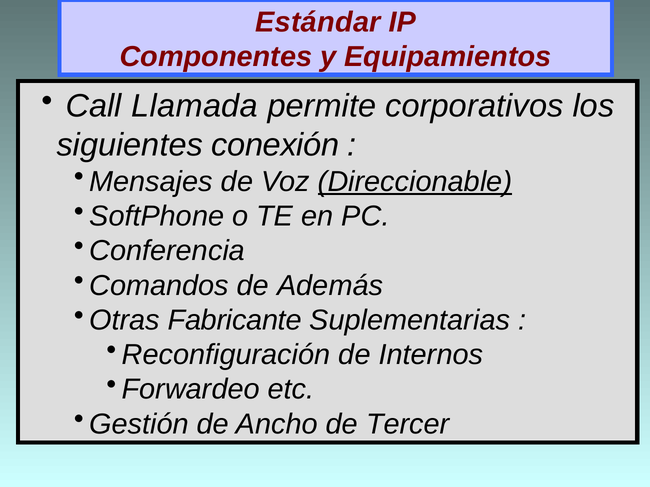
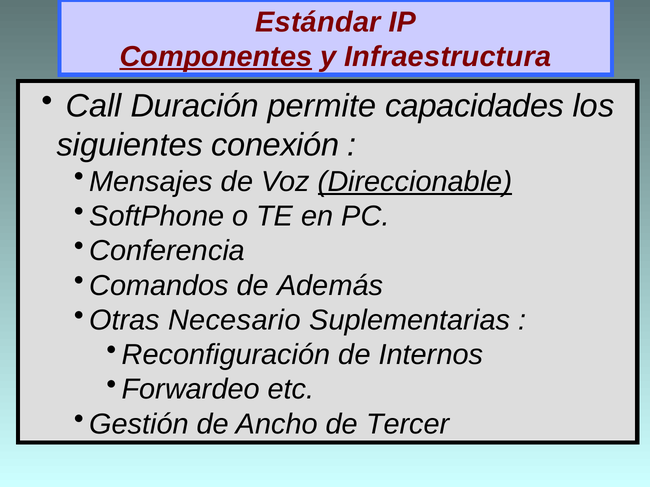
Componentes underline: none -> present
Equipamientos: Equipamientos -> Infraestructura
Llamada: Llamada -> Duración
corporativos: corporativos -> capacidades
Fabricante: Fabricante -> Necesario
